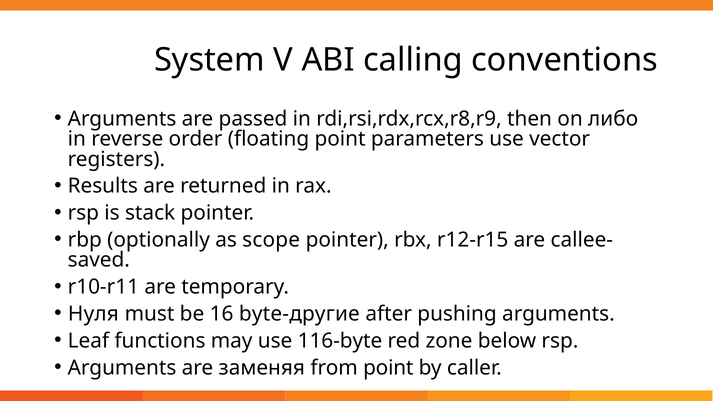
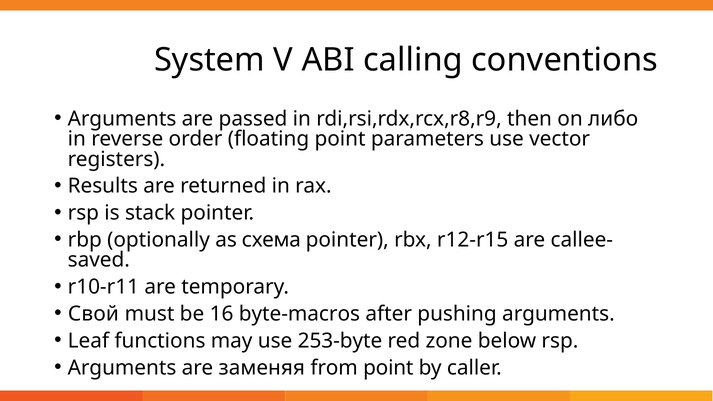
scope: scope -> схема
Нуля: Нуля -> Свой
byte-другие: byte-другие -> byte-macros
116-byte: 116-byte -> 253-byte
